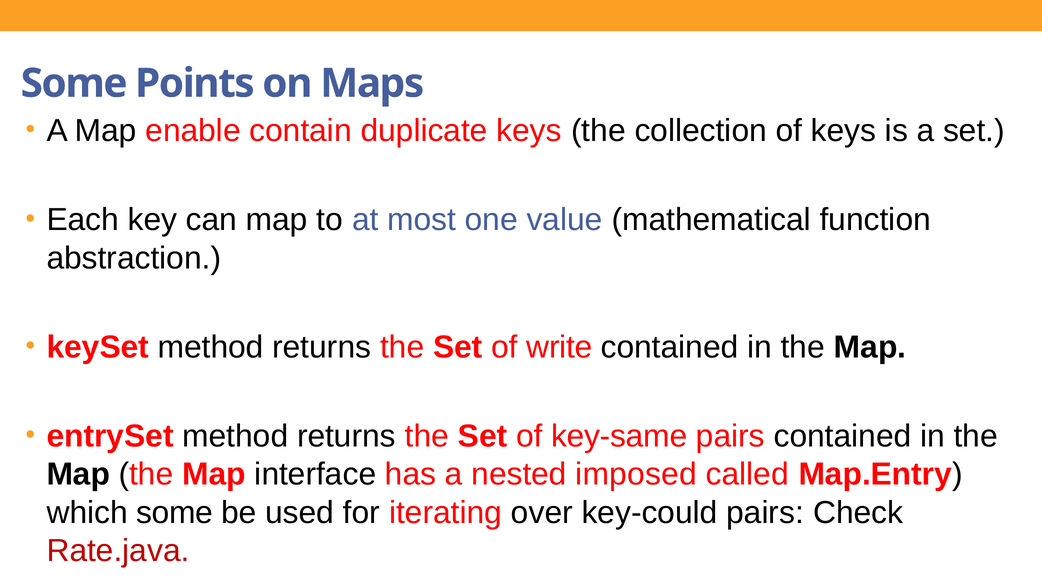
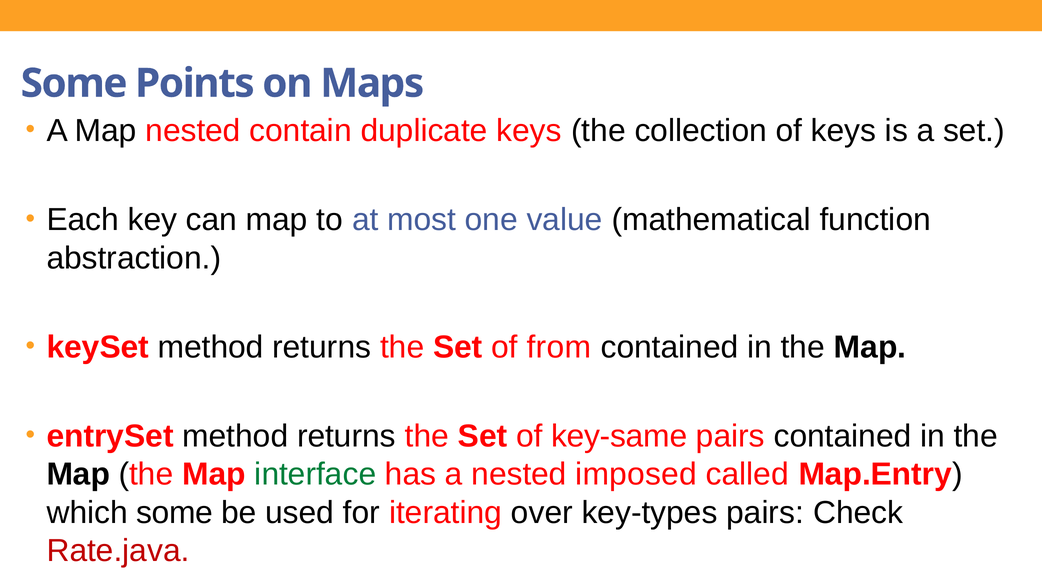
Map enable: enable -> nested
write: write -> from
interface colour: black -> green
key-could: key-could -> key-types
